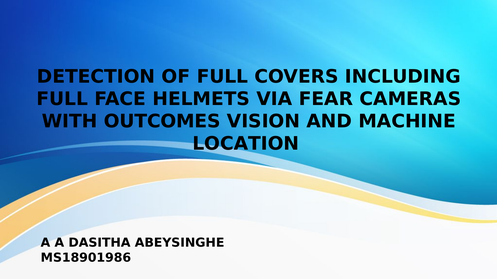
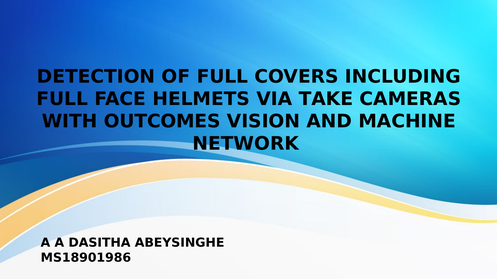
FEAR: FEAR -> TAKE
LOCATION: LOCATION -> NETWORK
